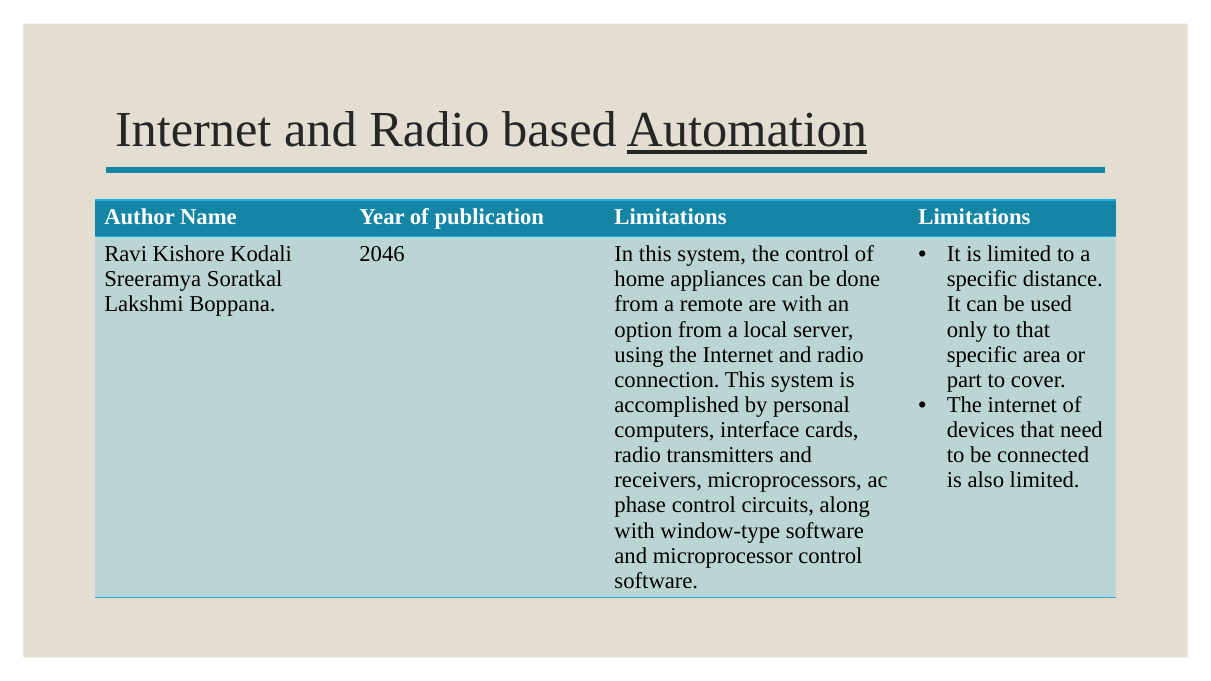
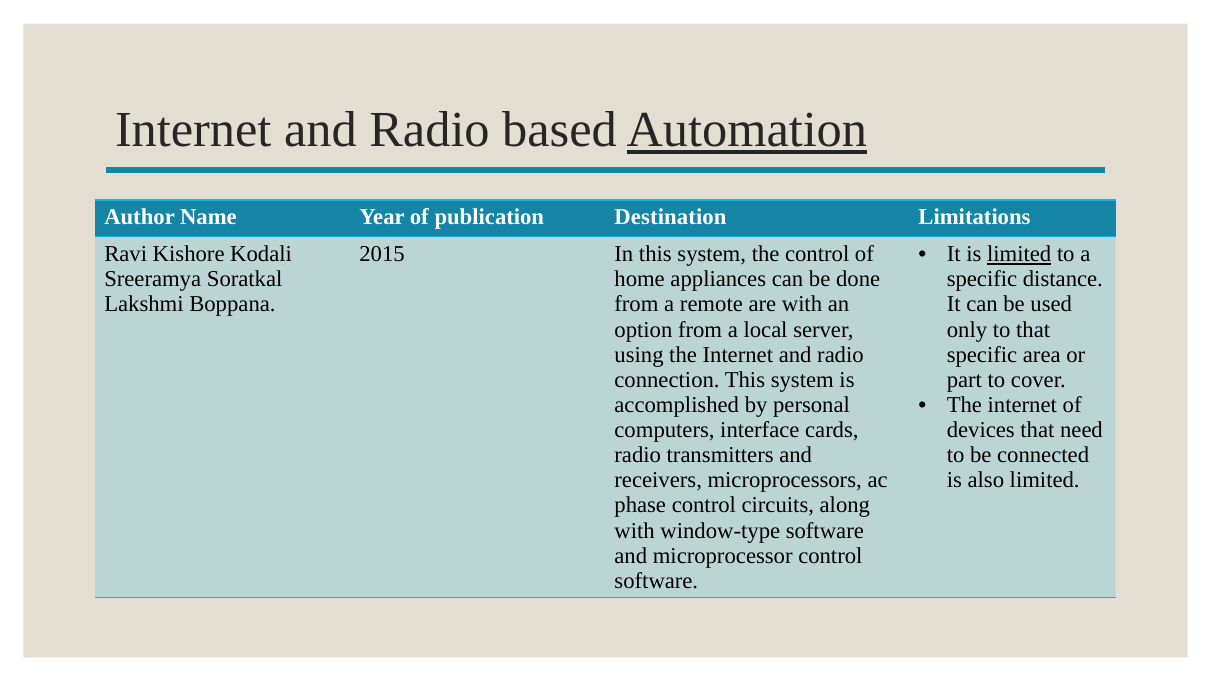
publication Limitations: Limitations -> Destination
2046: 2046 -> 2015
limited at (1019, 254) underline: none -> present
